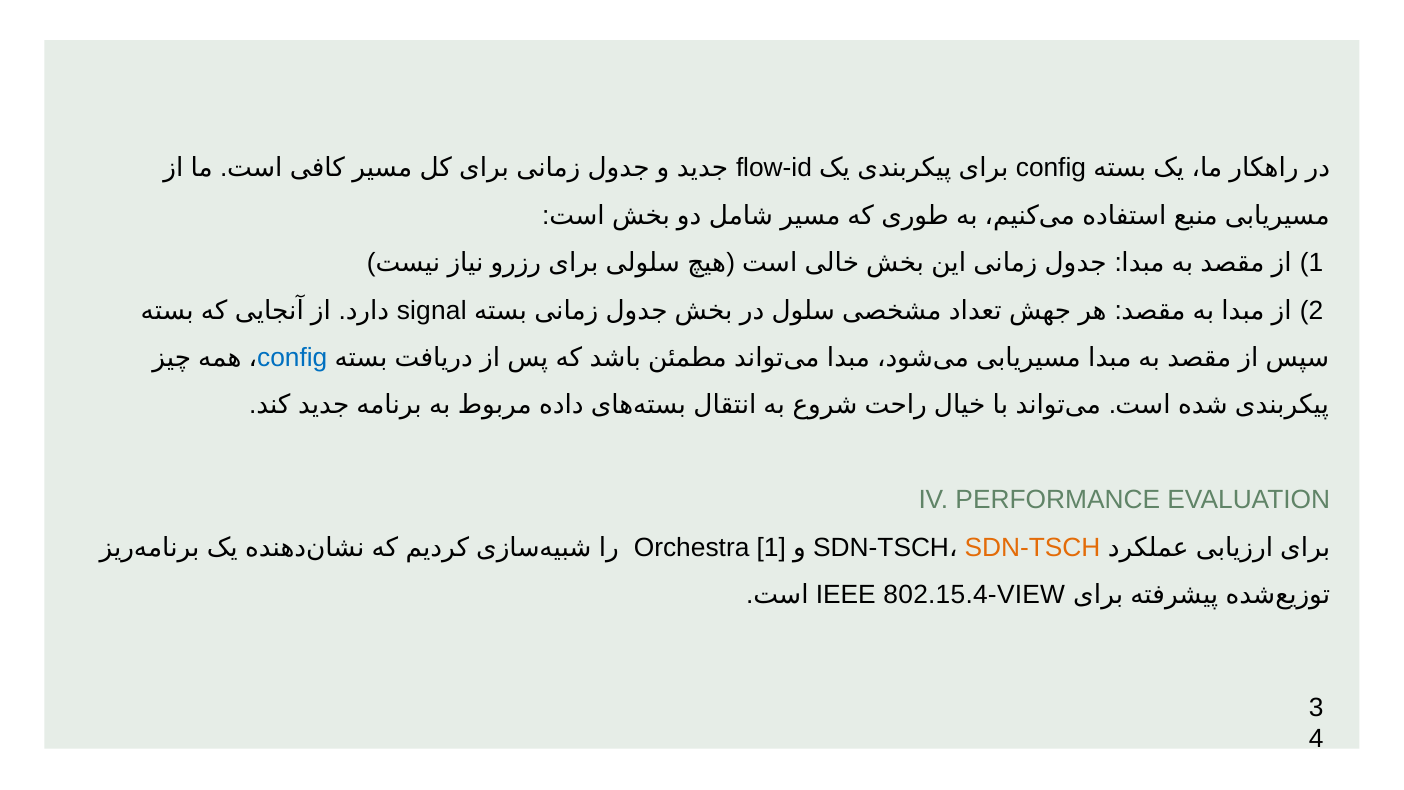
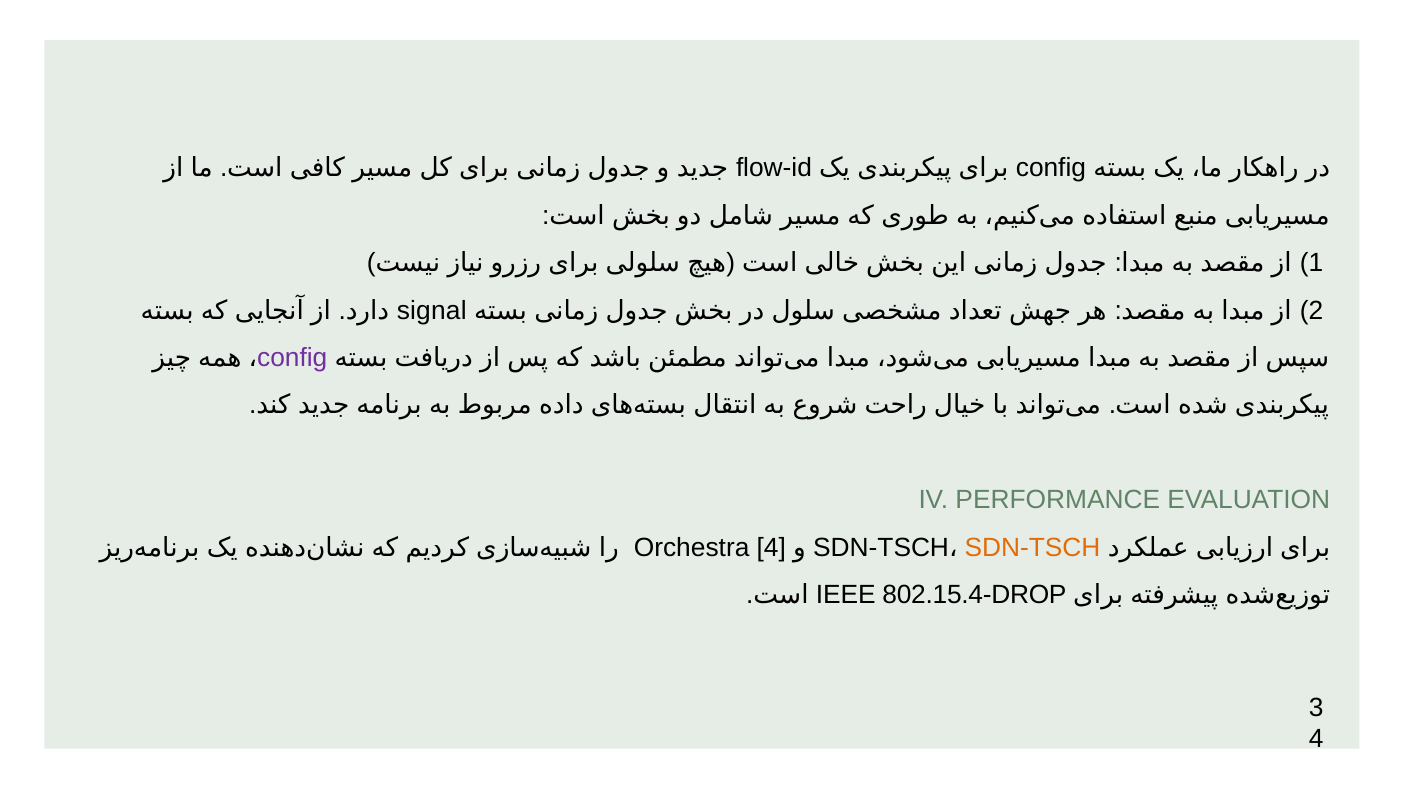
config at (292, 358) colour: blue -> purple
Orchestra 1: 1 -> 4
802.15.4-VIEW: 802.15.4-VIEW -> 802.15.4-DROP
